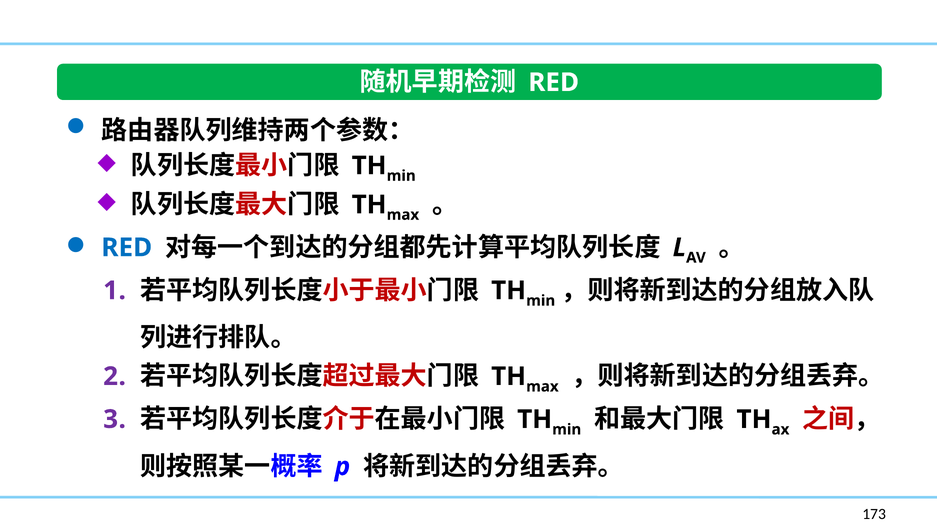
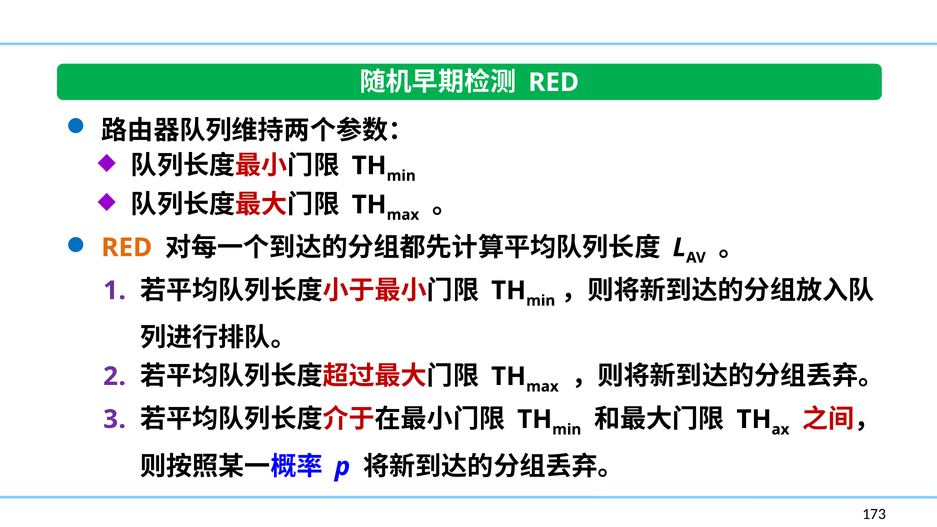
RED at (127, 248) colour: blue -> orange
